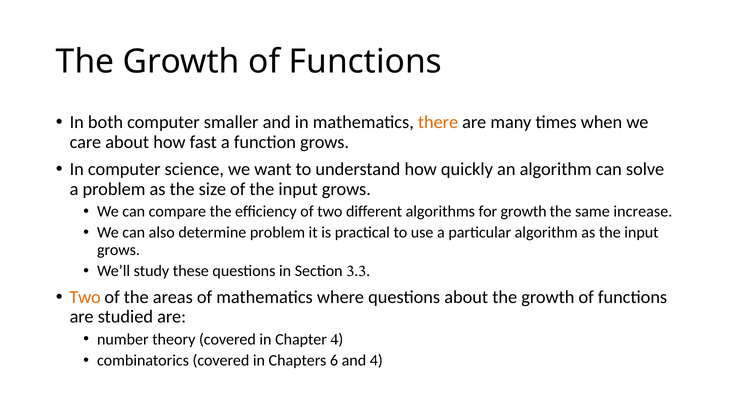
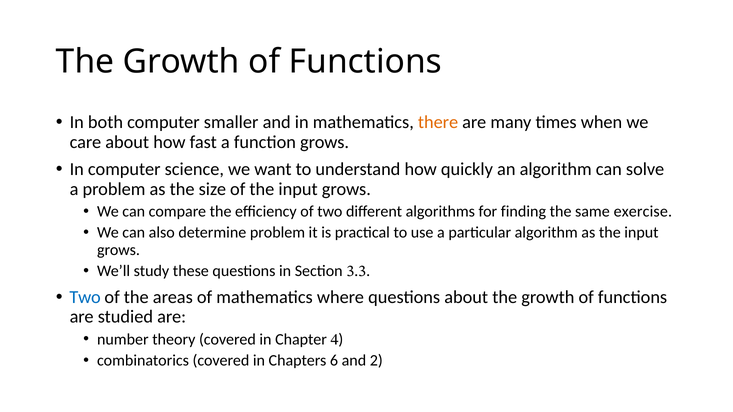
for growth: growth -> finding
increase: increase -> exercise
Two at (85, 297) colour: orange -> blue
and 4: 4 -> 2
